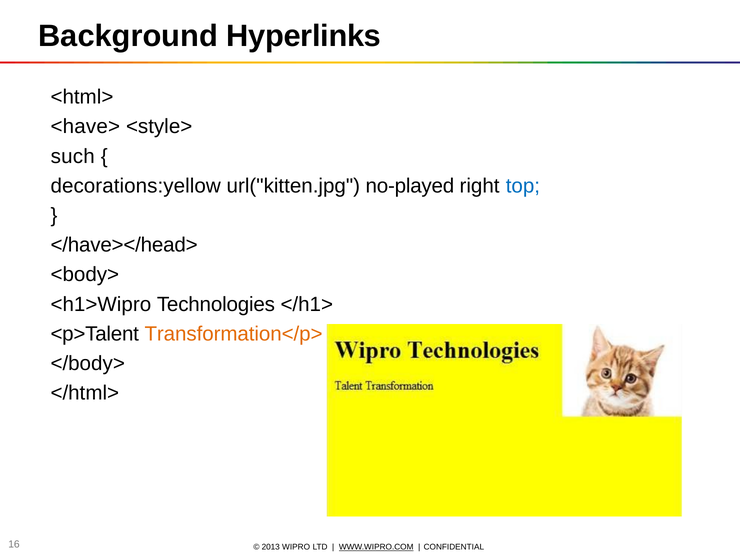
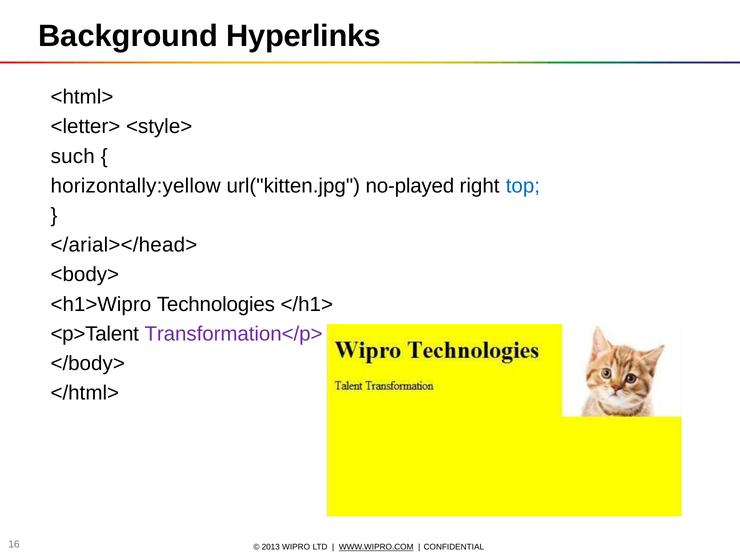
<have>: <have> -> <letter>
decorations:yellow: decorations:yellow -> horizontally:yellow
</have></head>: </have></head> -> </arial></head>
Transformation</p> colour: orange -> purple
